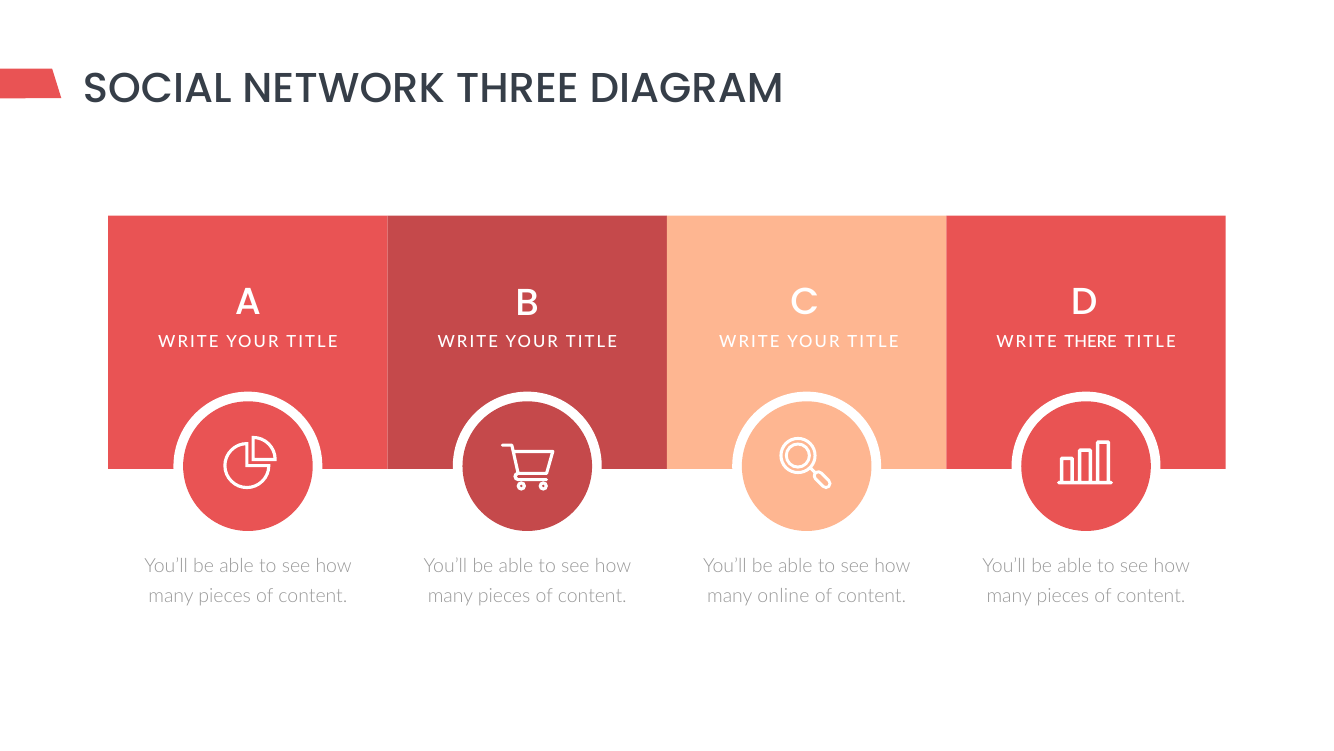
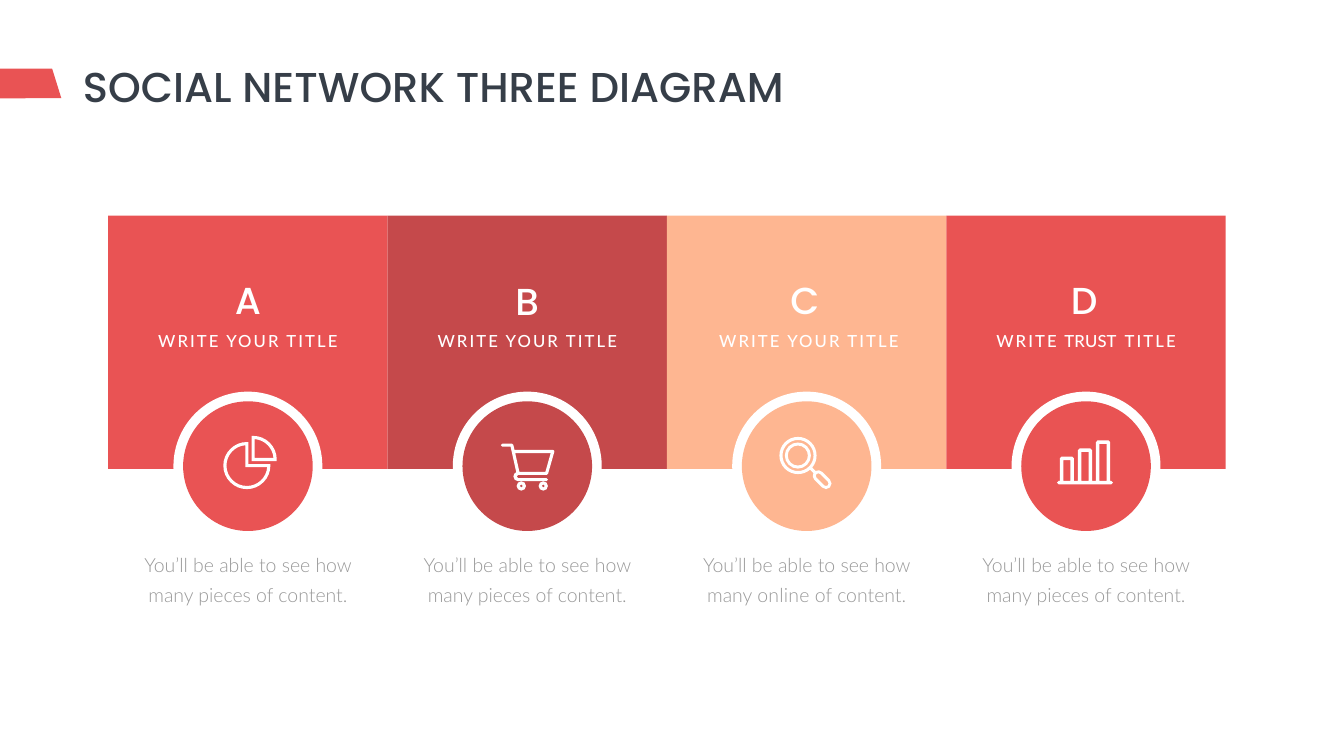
THERE: THERE -> TRUST
